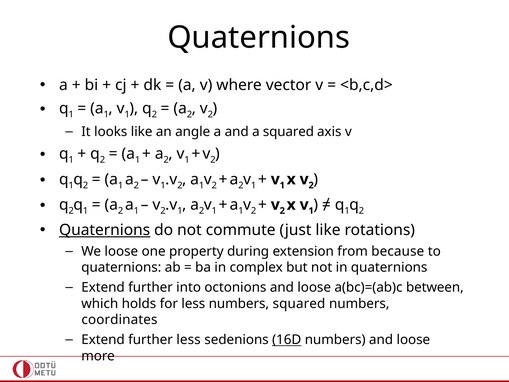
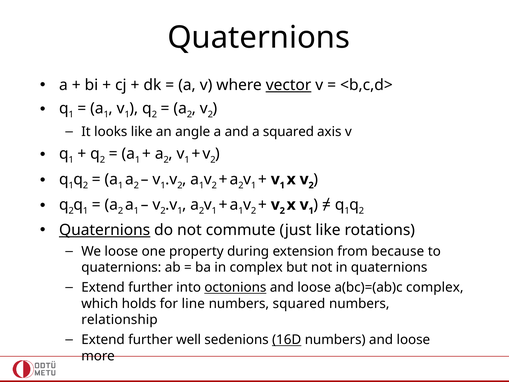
vector underline: none -> present
octonions underline: none -> present
a(bc)=(ab)c between: between -> complex
for less: less -> line
coordinates: coordinates -> relationship
further less: less -> well
